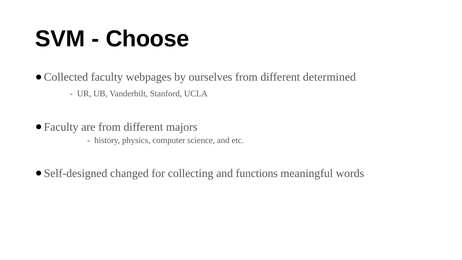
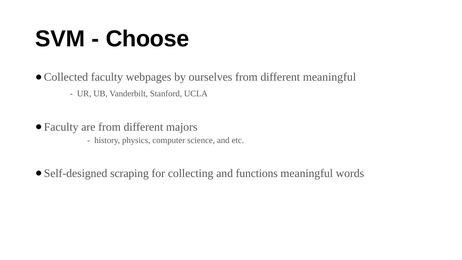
different determined: determined -> meaningful
changed: changed -> scraping
